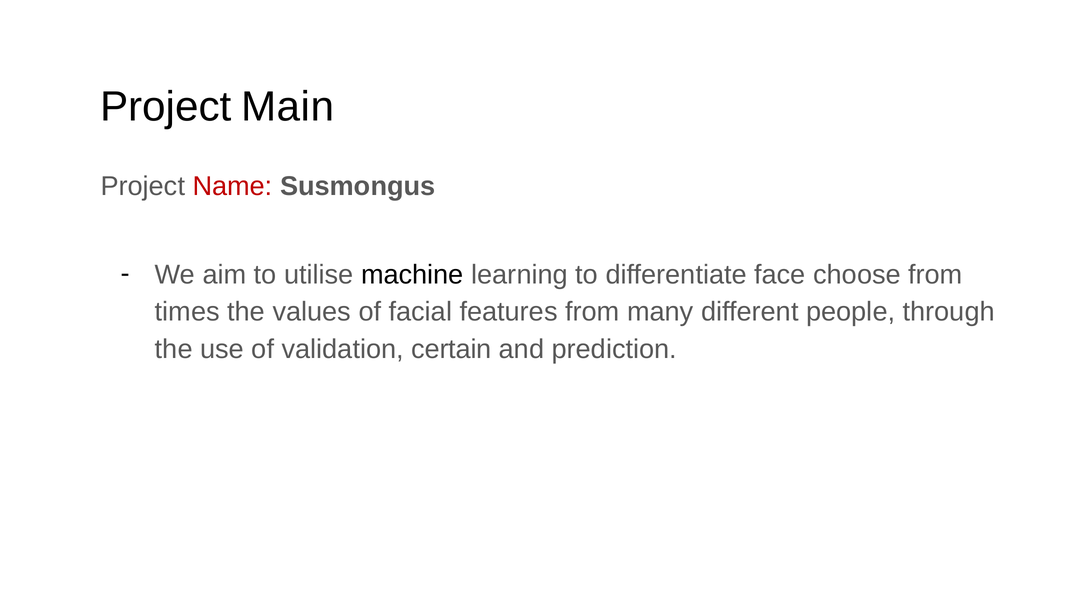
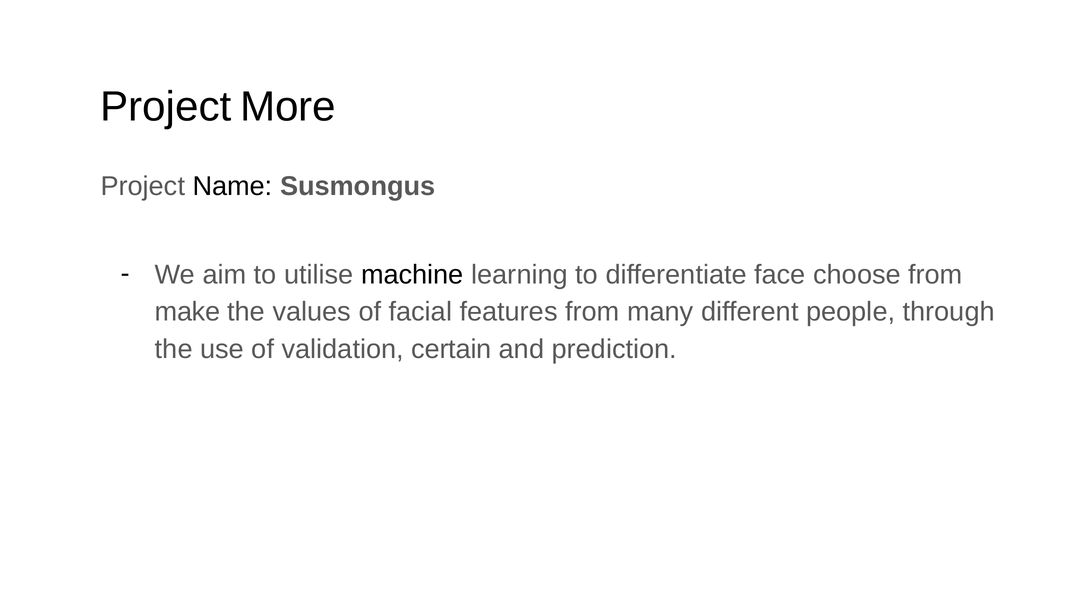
Main: Main -> More
Name colour: red -> black
times: times -> make
